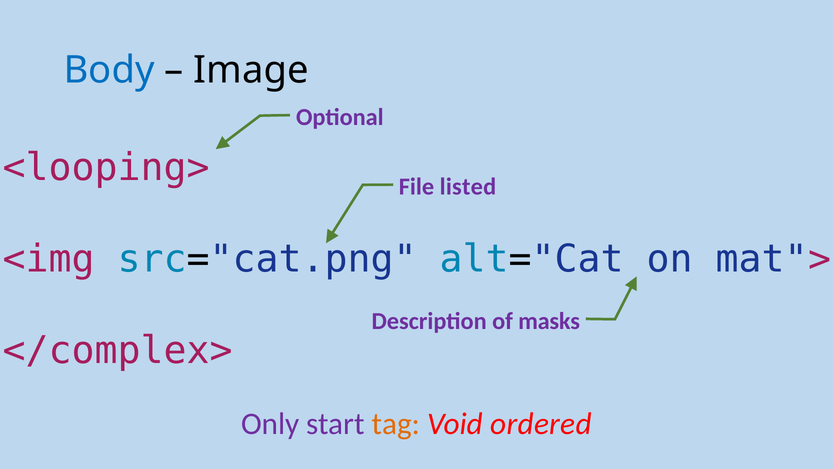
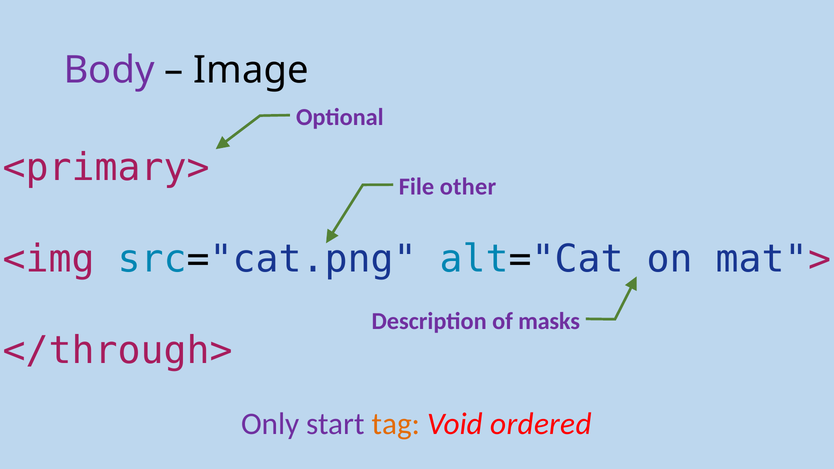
Body colour: blue -> purple
<looping>: <looping> -> <primary>
listed: listed -> other
</complex>: </complex> -> </through>
